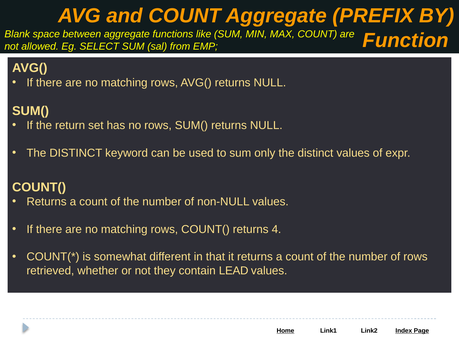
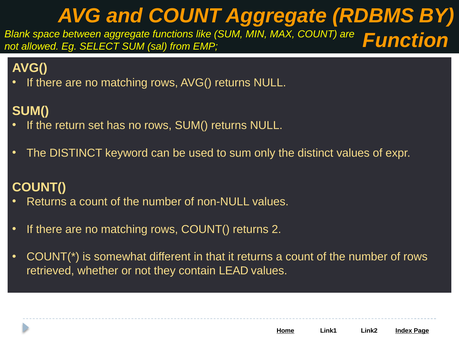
PREFIX: PREFIX -> RDBMS
4: 4 -> 2
